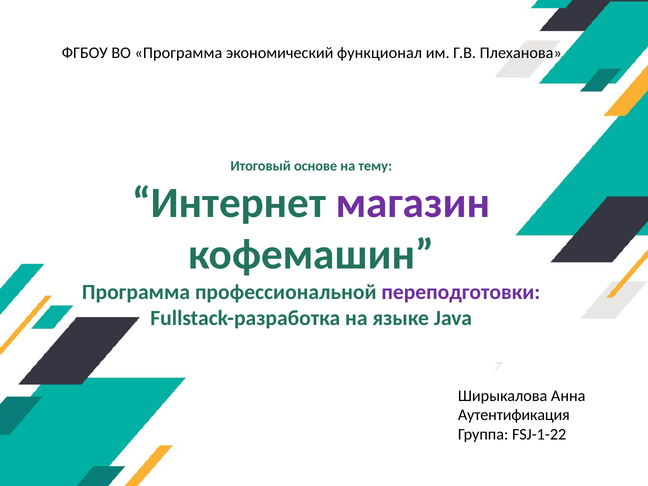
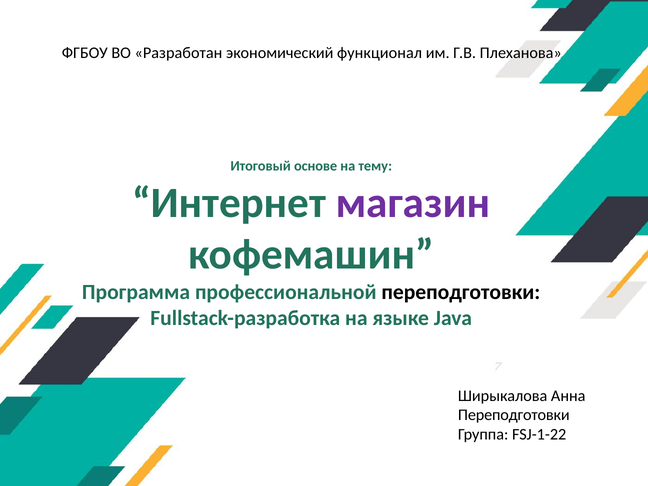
ВО Программа: Программа -> Разработан
переподготовки at (461, 292) colour: purple -> black
Аутентификация at (514, 415): Аутентификация -> Переподготовки
